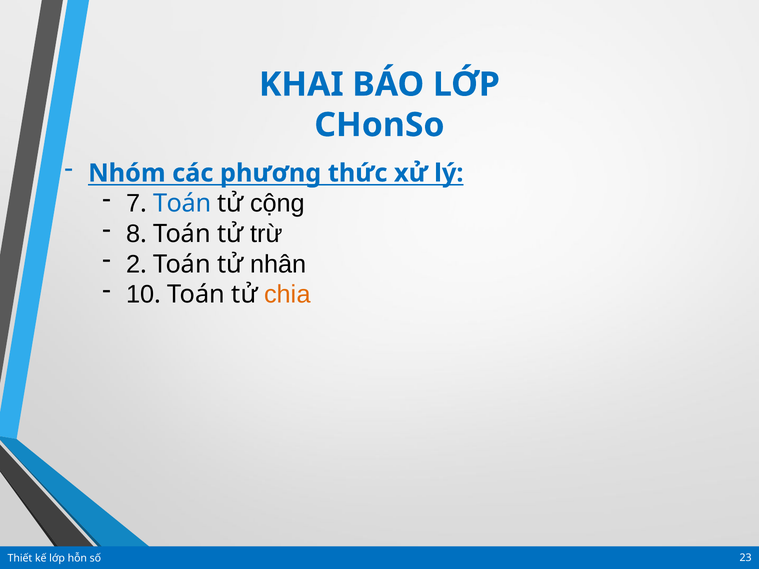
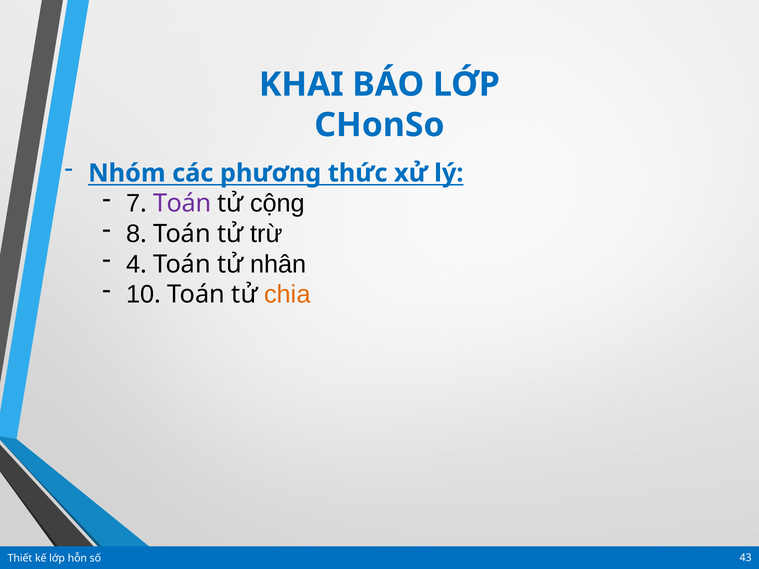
Toán at (182, 204) colour: blue -> purple
2: 2 -> 4
23: 23 -> 43
